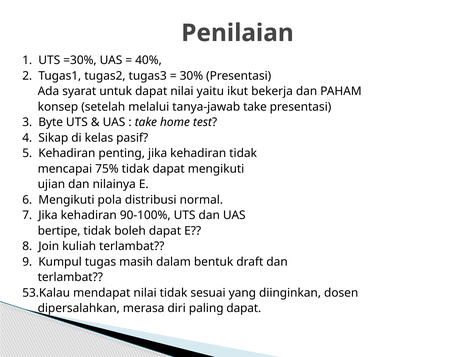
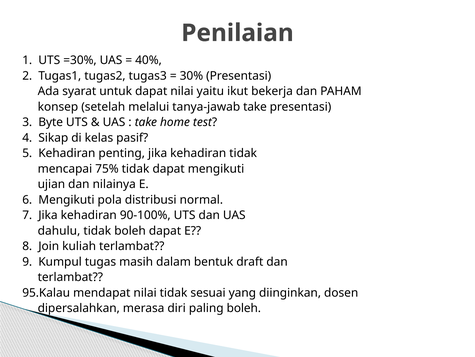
bertipe: bertipe -> dahulu
53.Kalau: 53.Kalau -> 95.Kalau
paling dapat: dapat -> boleh
